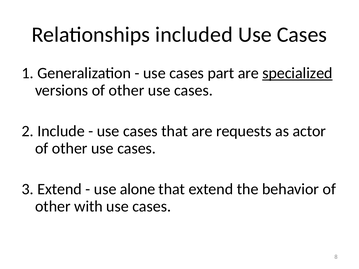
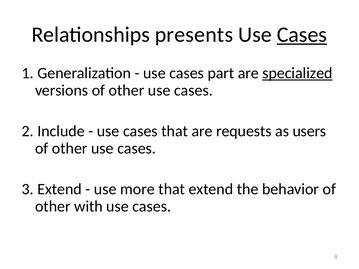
included: included -> presents
Cases at (302, 35) underline: none -> present
actor: actor -> users
alone: alone -> more
